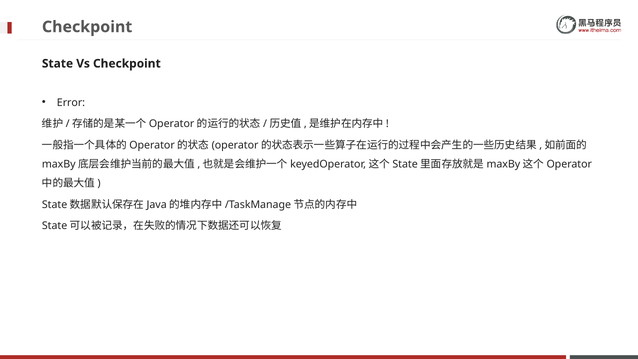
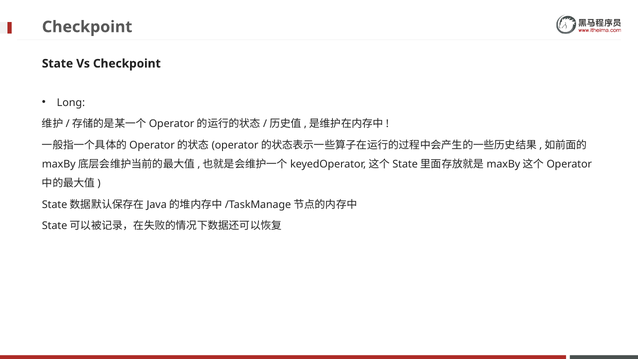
Error: Error -> Long
